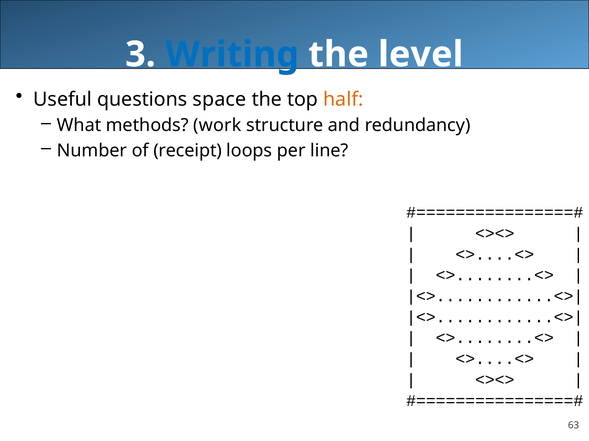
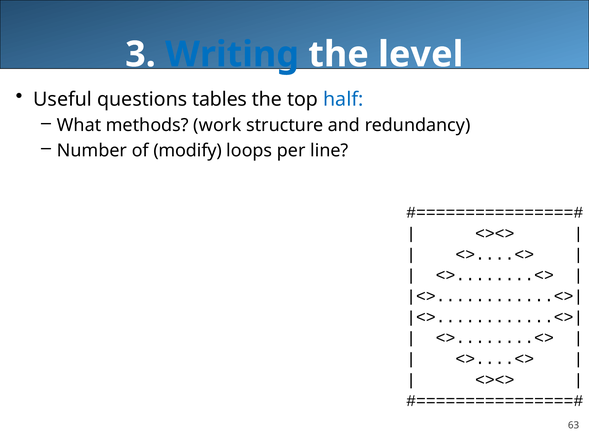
space: space -> tables
half colour: orange -> blue
receipt: receipt -> modify
